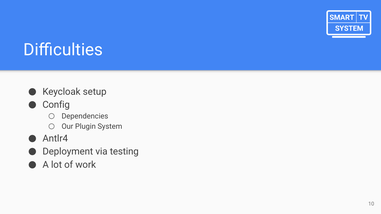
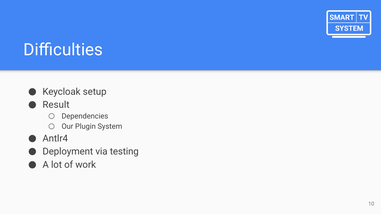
Config: Config -> Result
